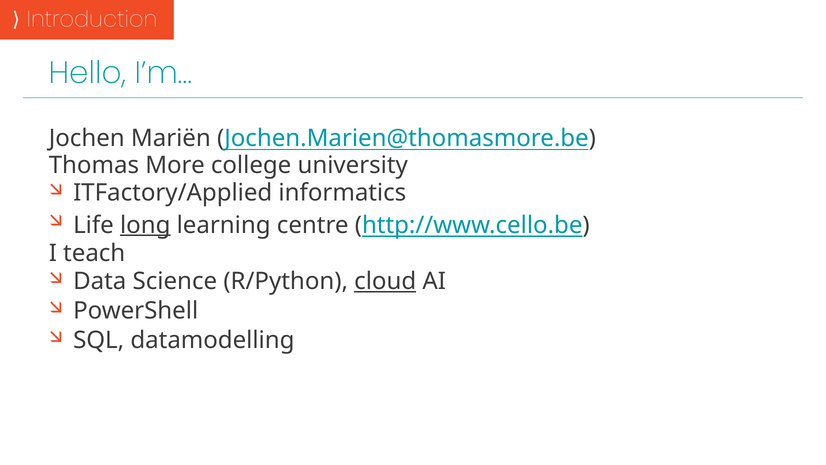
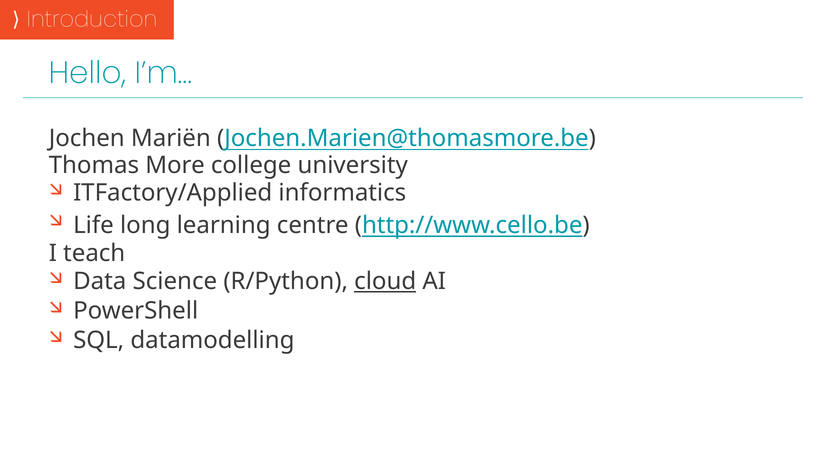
long underline: present -> none
